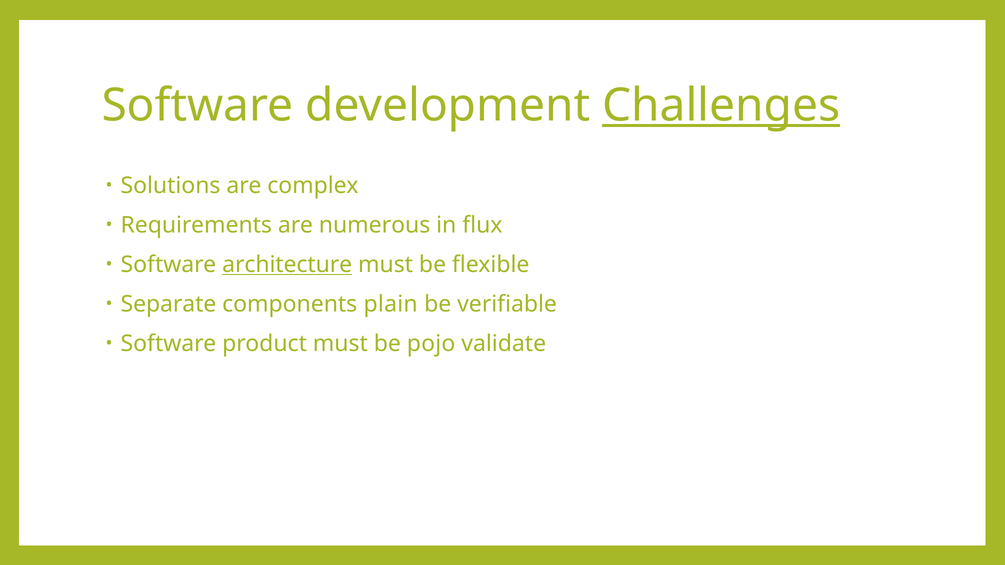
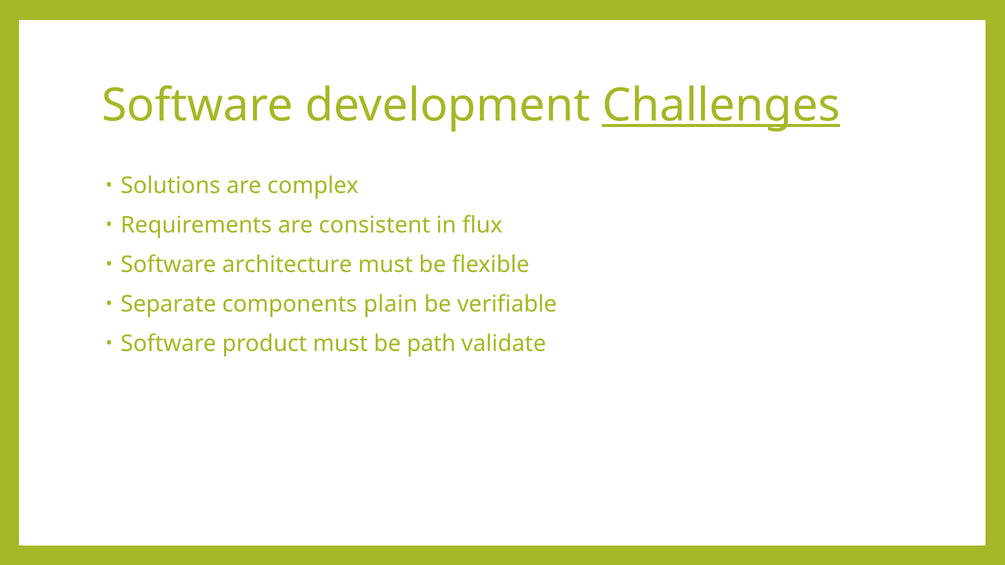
numerous: numerous -> consistent
architecture underline: present -> none
pojo: pojo -> path
